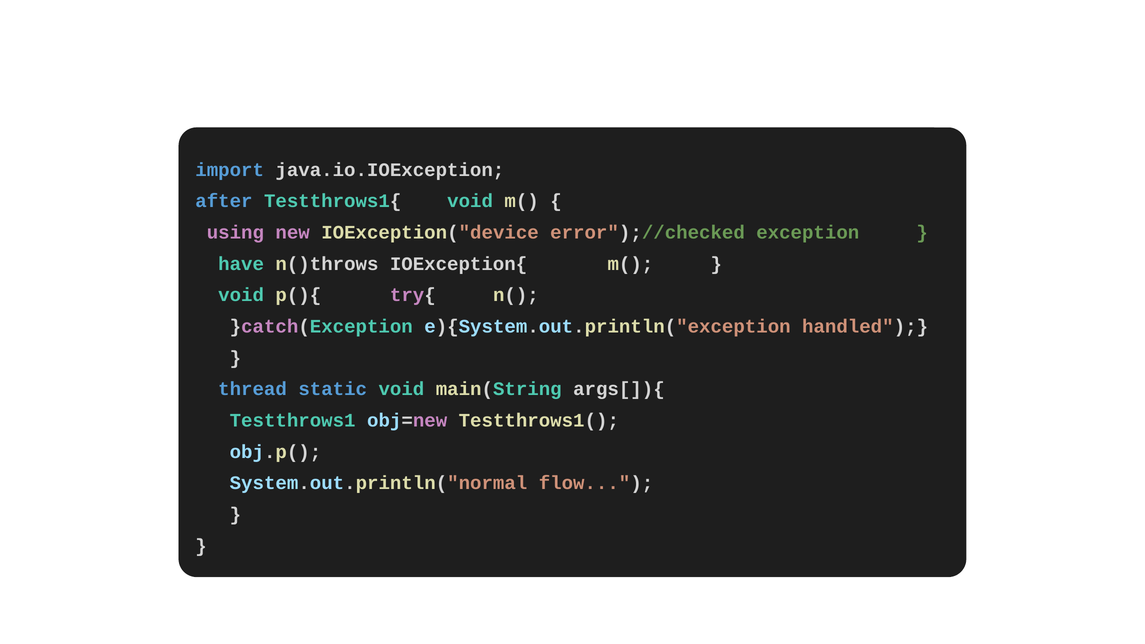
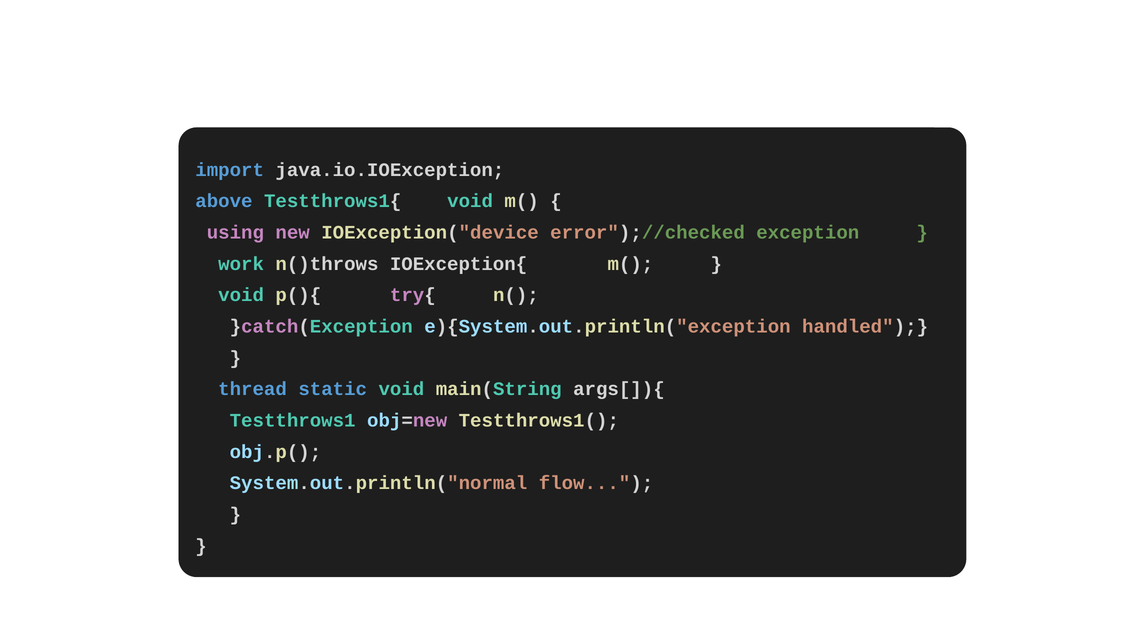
after: after -> above
have: have -> work
